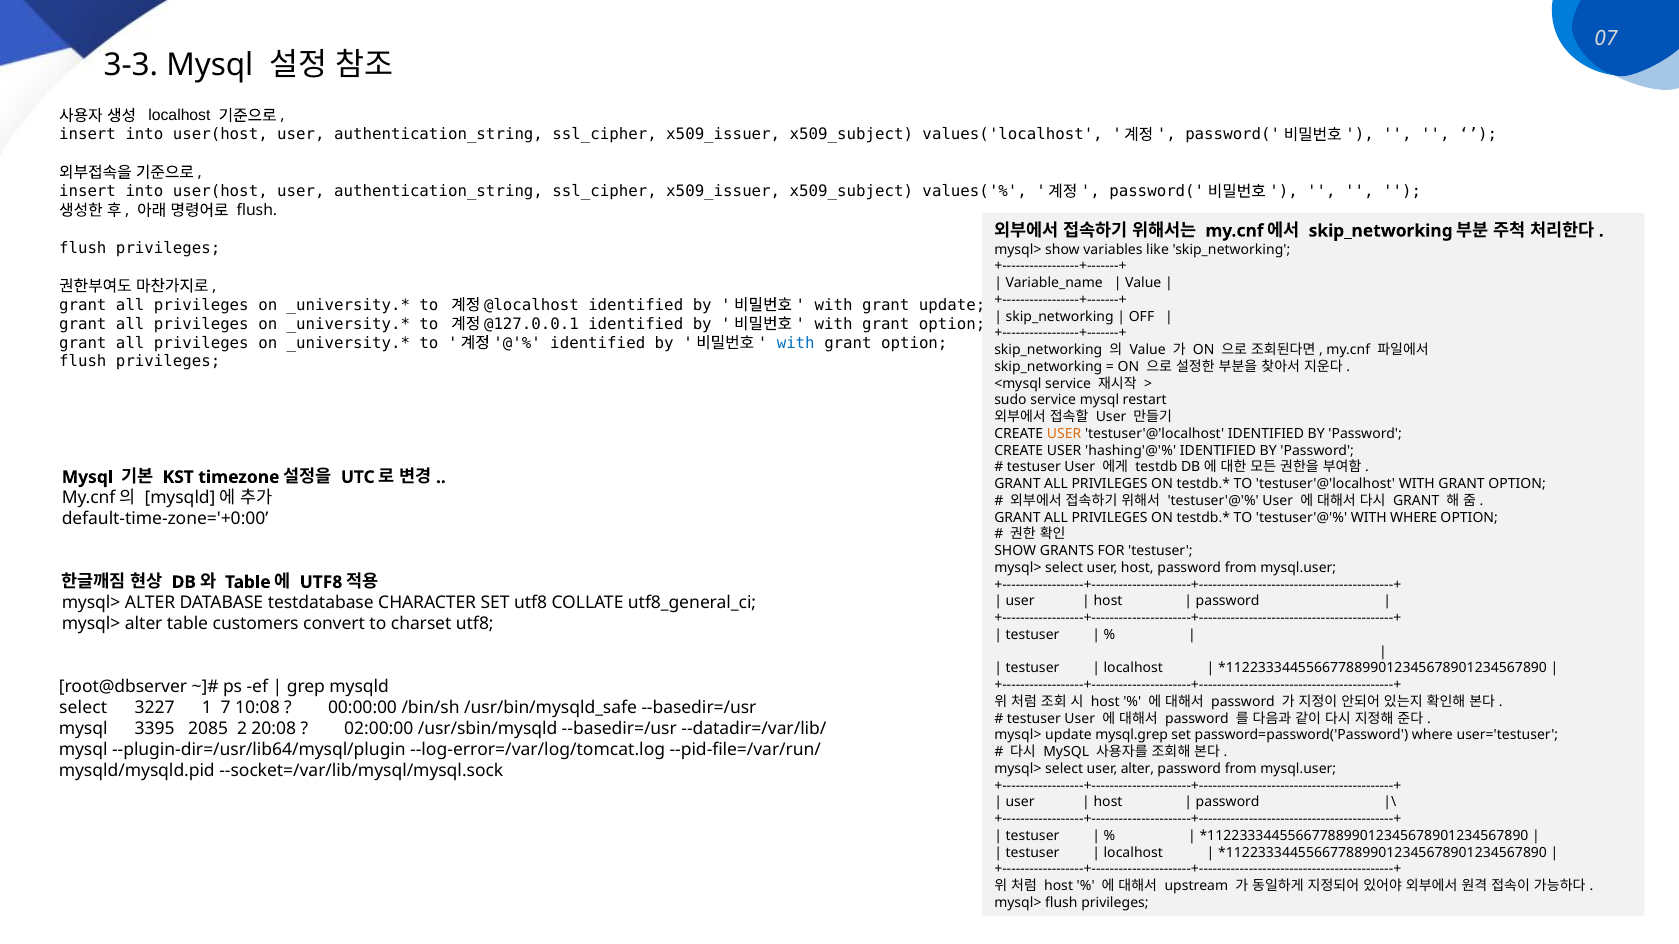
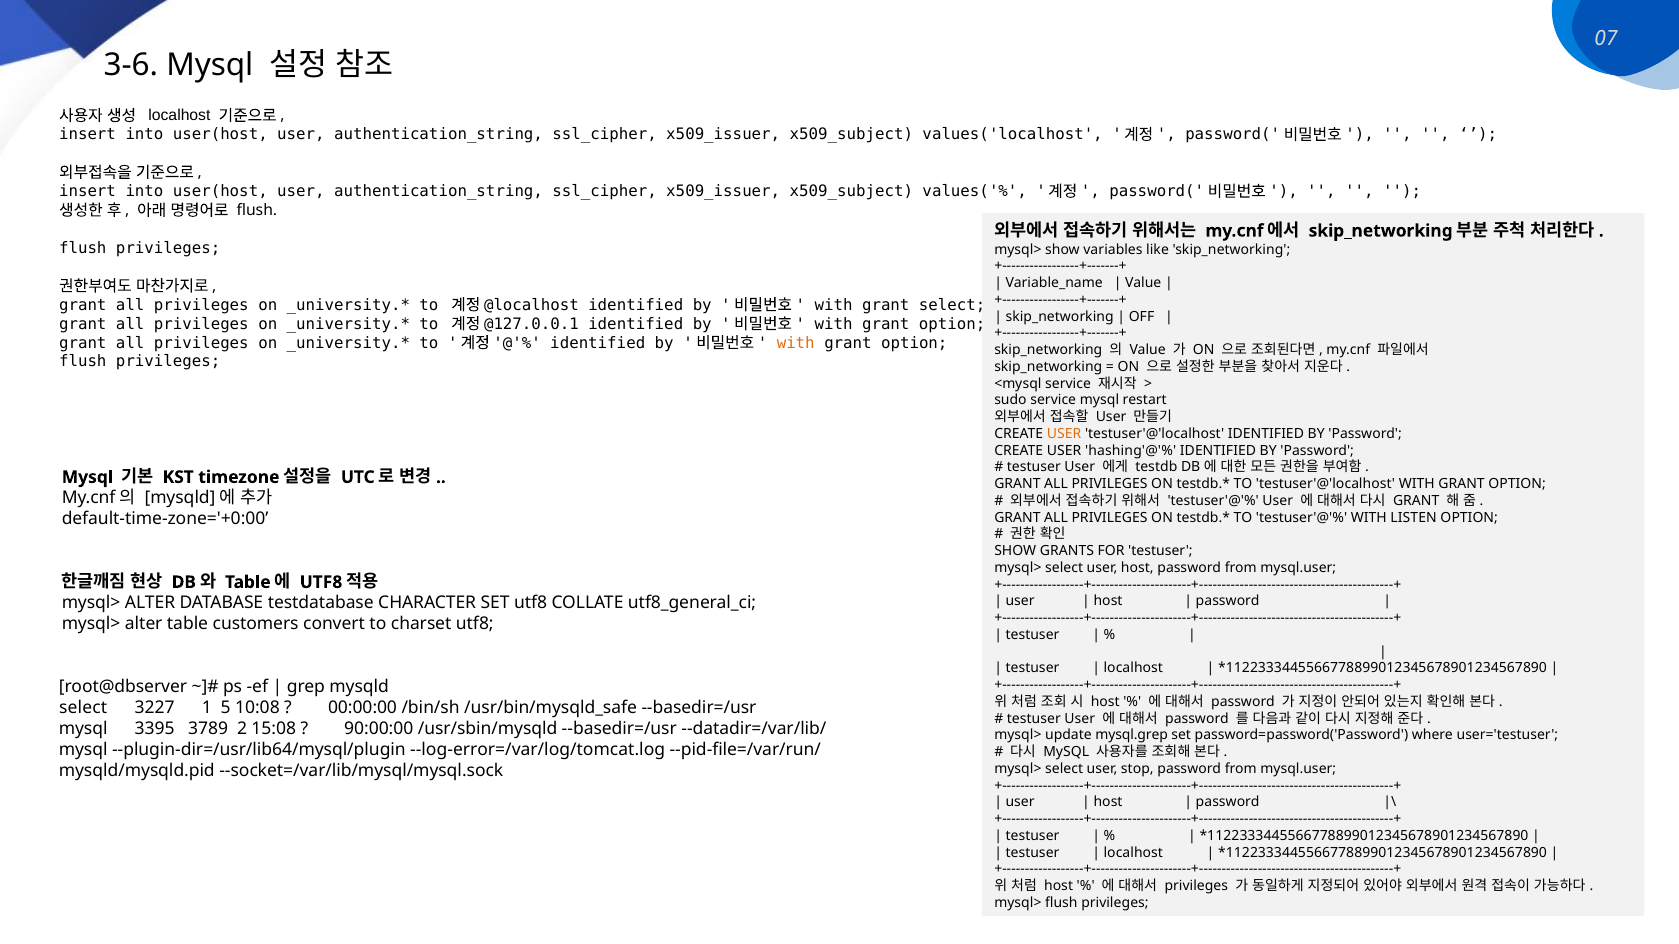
3-3: 3-3 -> 3-6
grant update: update -> select
with at (796, 343) colour: blue -> orange
WITH WHERE: WHERE -> LISTEN
7: 7 -> 5
2085: 2085 -> 3789
20:08: 20:08 -> 15:08
02:00:00: 02:00:00 -> 90:00:00
user alter: alter -> stop
upstream at (1196, 886): upstream -> privileges
